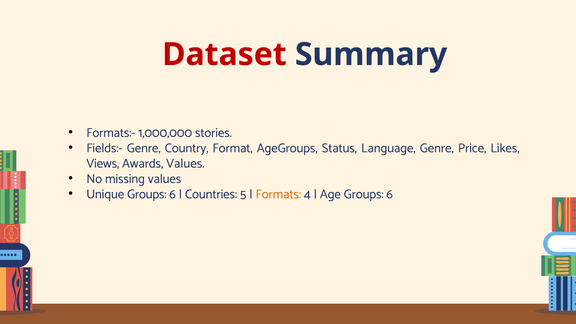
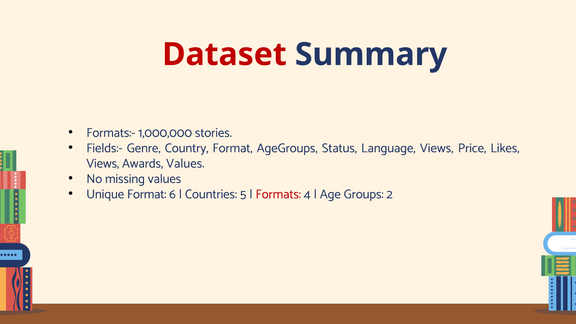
Language Genre: Genre -> Views
Unique Groups: Groups -> Format
Formats colour: orange -> red
Age Groups 6: 6 -> 2
